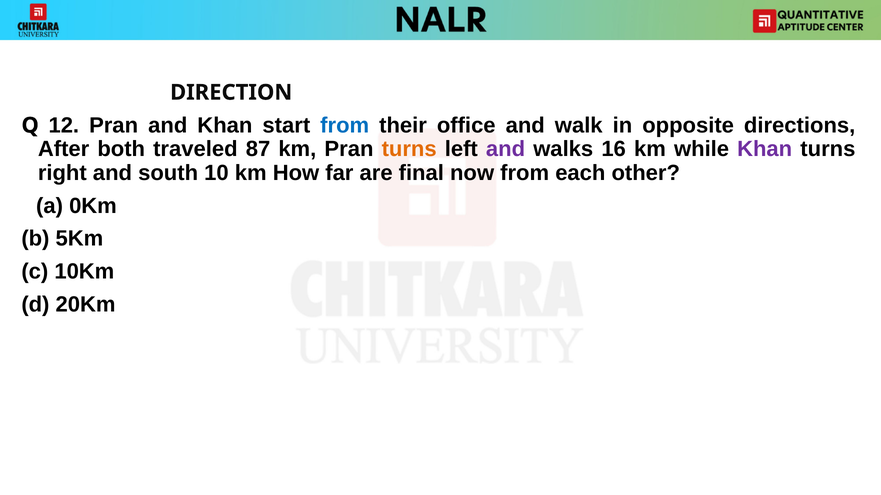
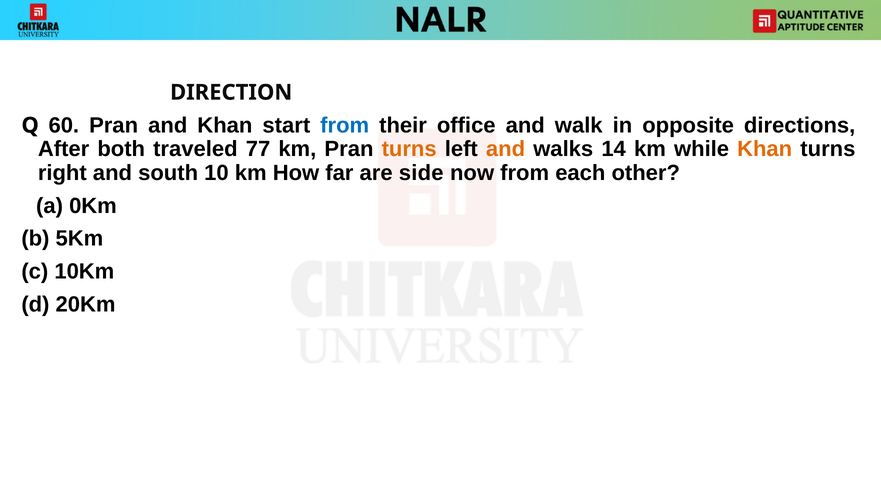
12: 12 -> 60
87: 87 -> 77
and at (506, 149) colour: purple -> orange
16: 16 -> 14
Khan at (765, 149) colour: purple -> orange
final: final -> side
